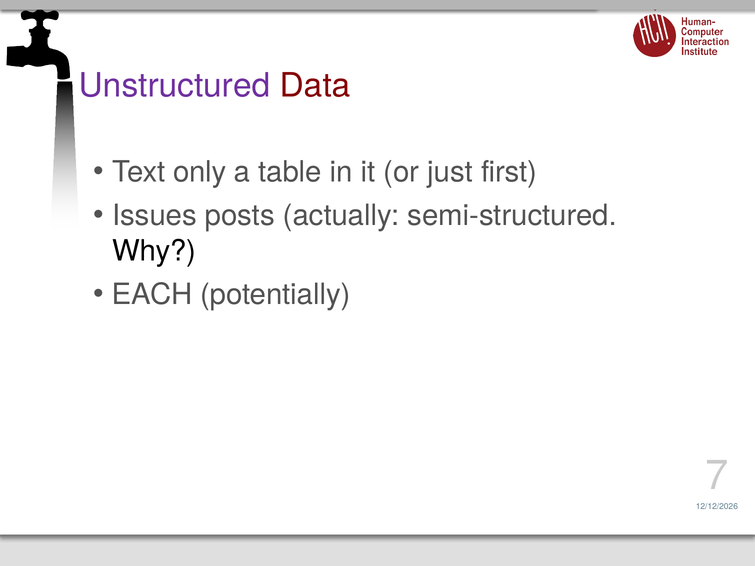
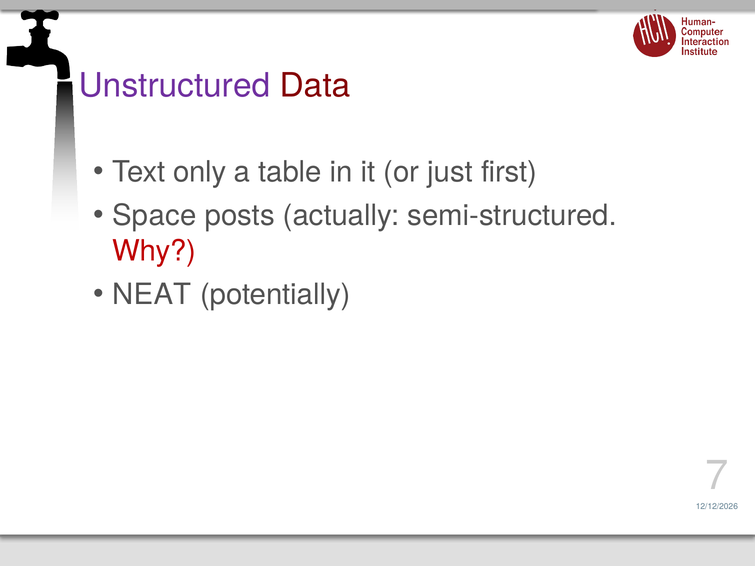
Issues: Issues -> Space
Why colour: black -> red
EACH: EACH -> NEAT
